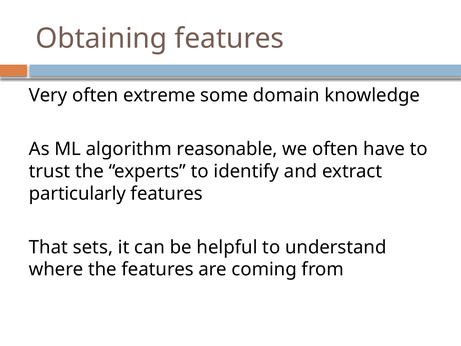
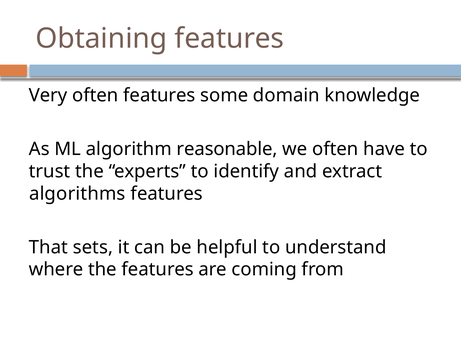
often extreme: extreme -> features
particularly: particularly -> algorithms
